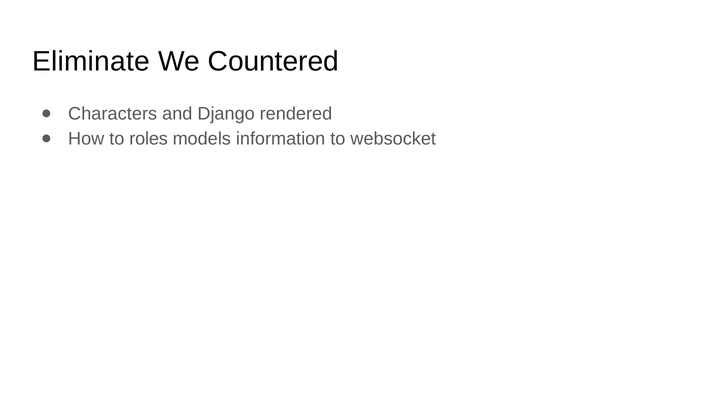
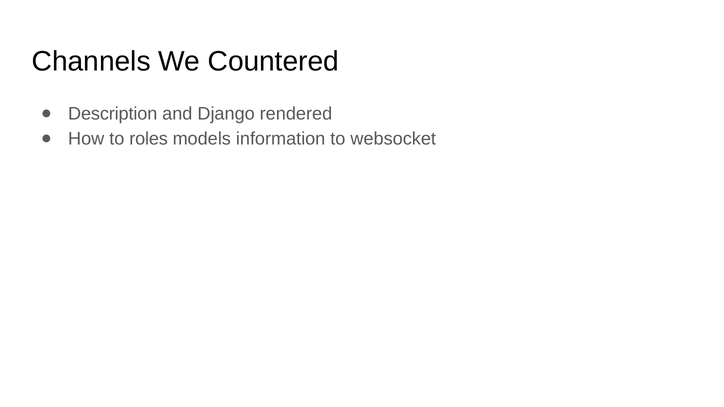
Eliminate: Eliminate -> Channels
Characters: Characters -> Description
